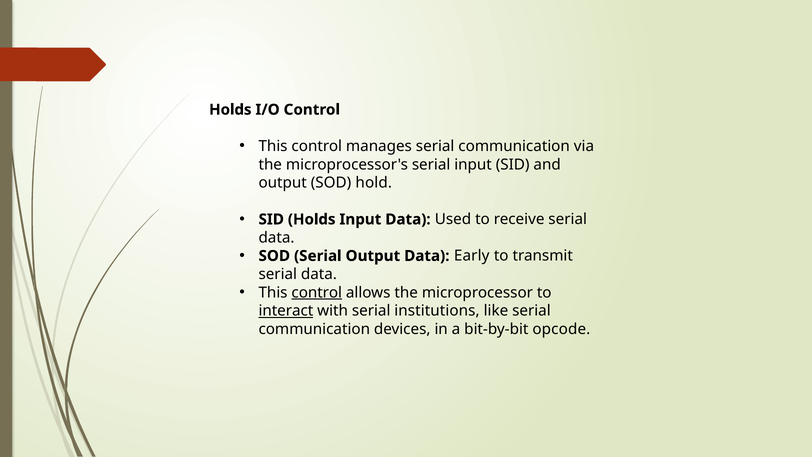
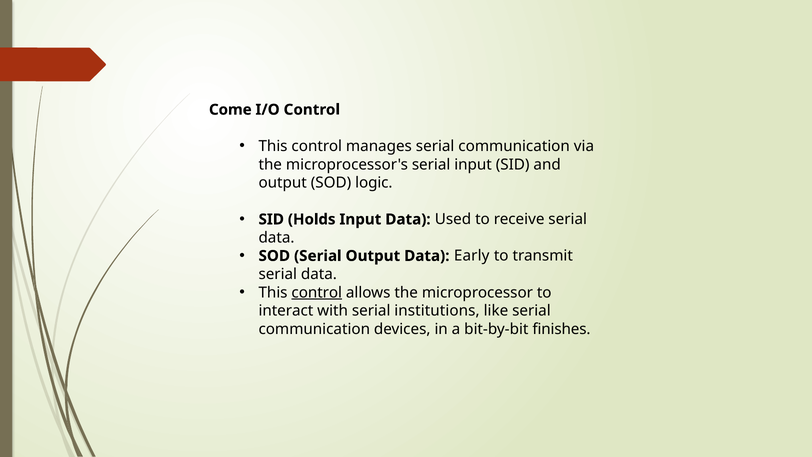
Holds at (230, 110): Holds -> Come
hold: hold -> logic
interact underline: present -> none
opcode: opcode -> finishes
